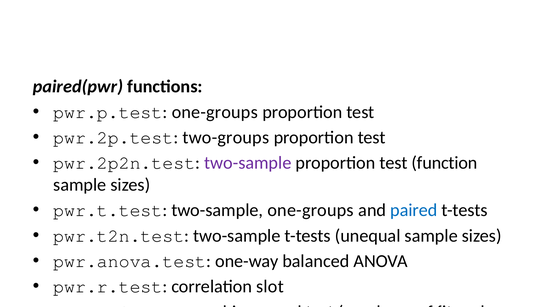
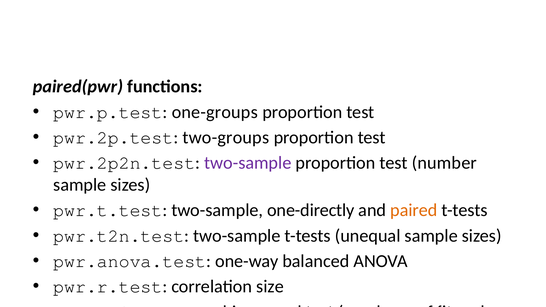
test function: function -> number
two-sample one-groups: one-groups -> one-directly
paired colour: blue -> orange
correlation slot: slot -> size
